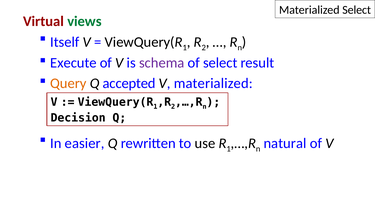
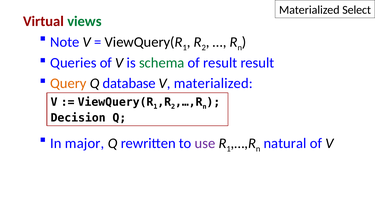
Itself: Itself -> Note
Execute: Execute -> Queries
schema colour: purple -> green
of select: select -> result
accepted: accepted -> database
easier: easier -> major
use colour: black -> purple
